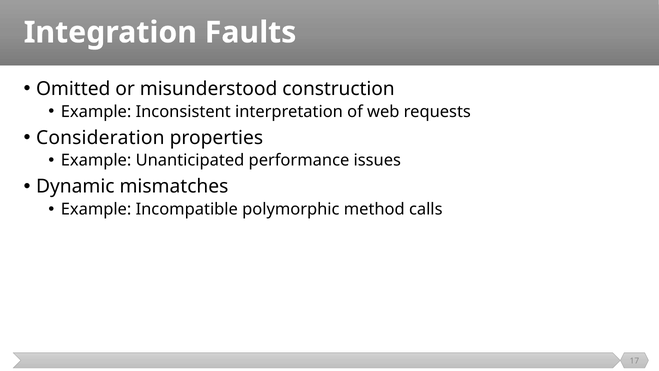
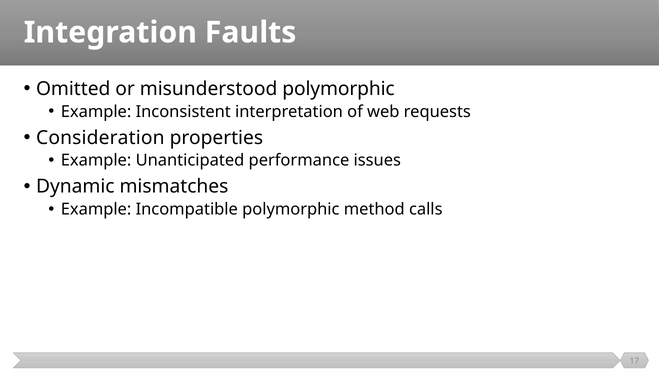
misunderstood construction: construction -> polymorphic
